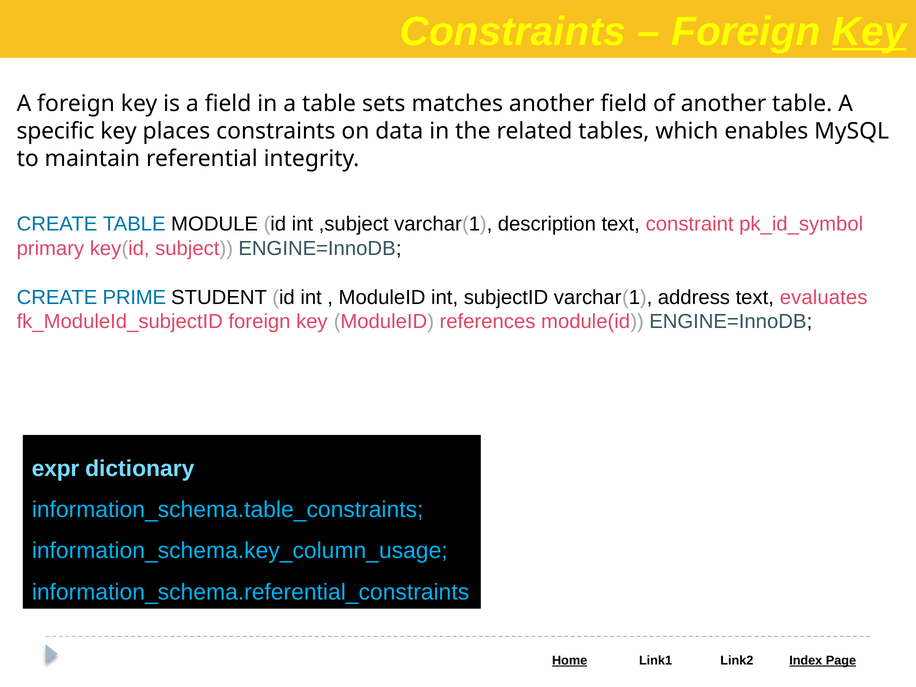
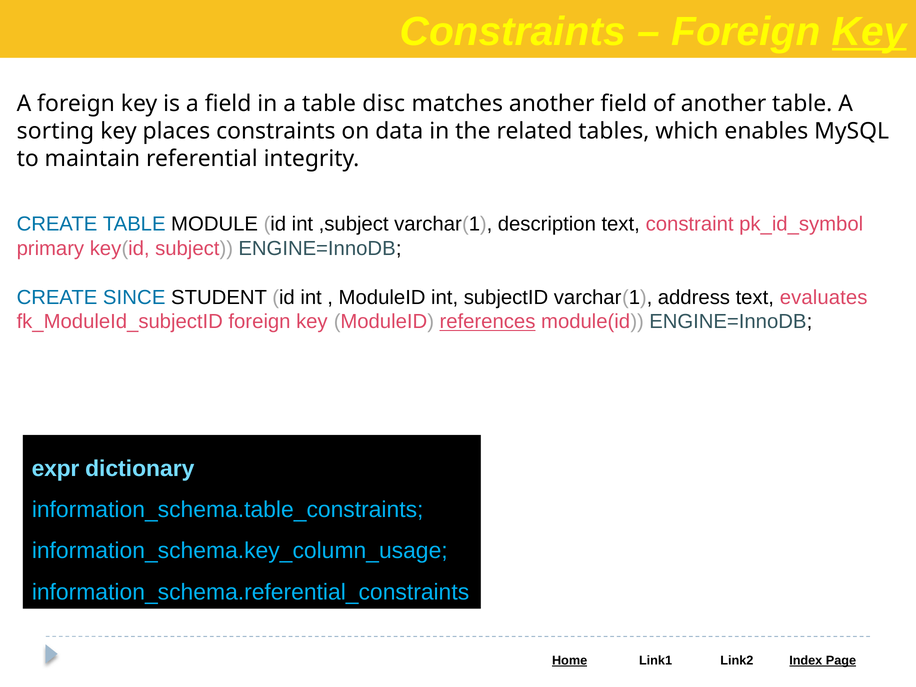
sets: sets -> disc
specific: specific -> sorting
PRIME: PRIME -> SINCE
references underline: none -> present
